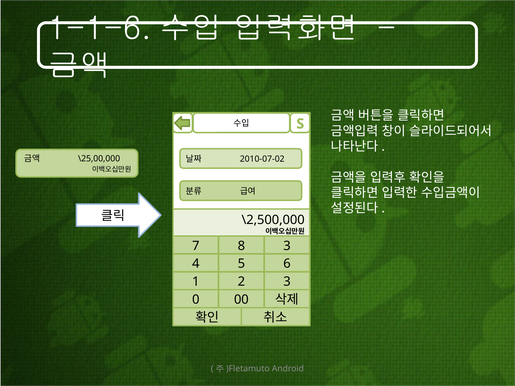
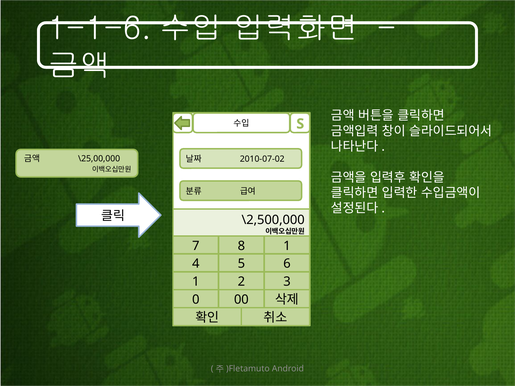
8 3: 3 -> 1
